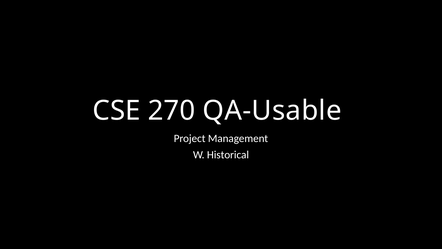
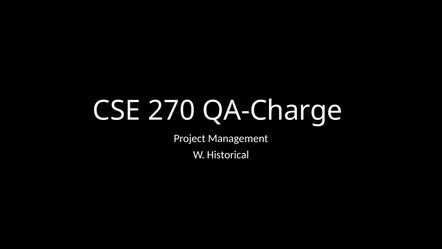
QA-Usable: QA-Usable -> QA-Charge
